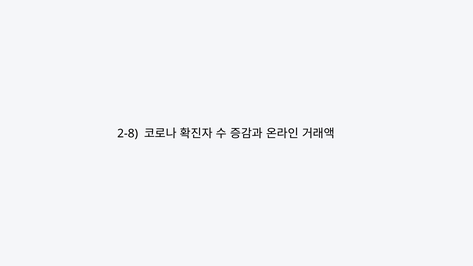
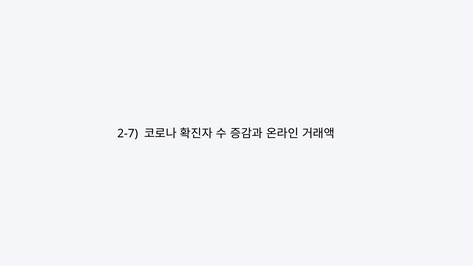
2-8: 2-8 -> 2-7
